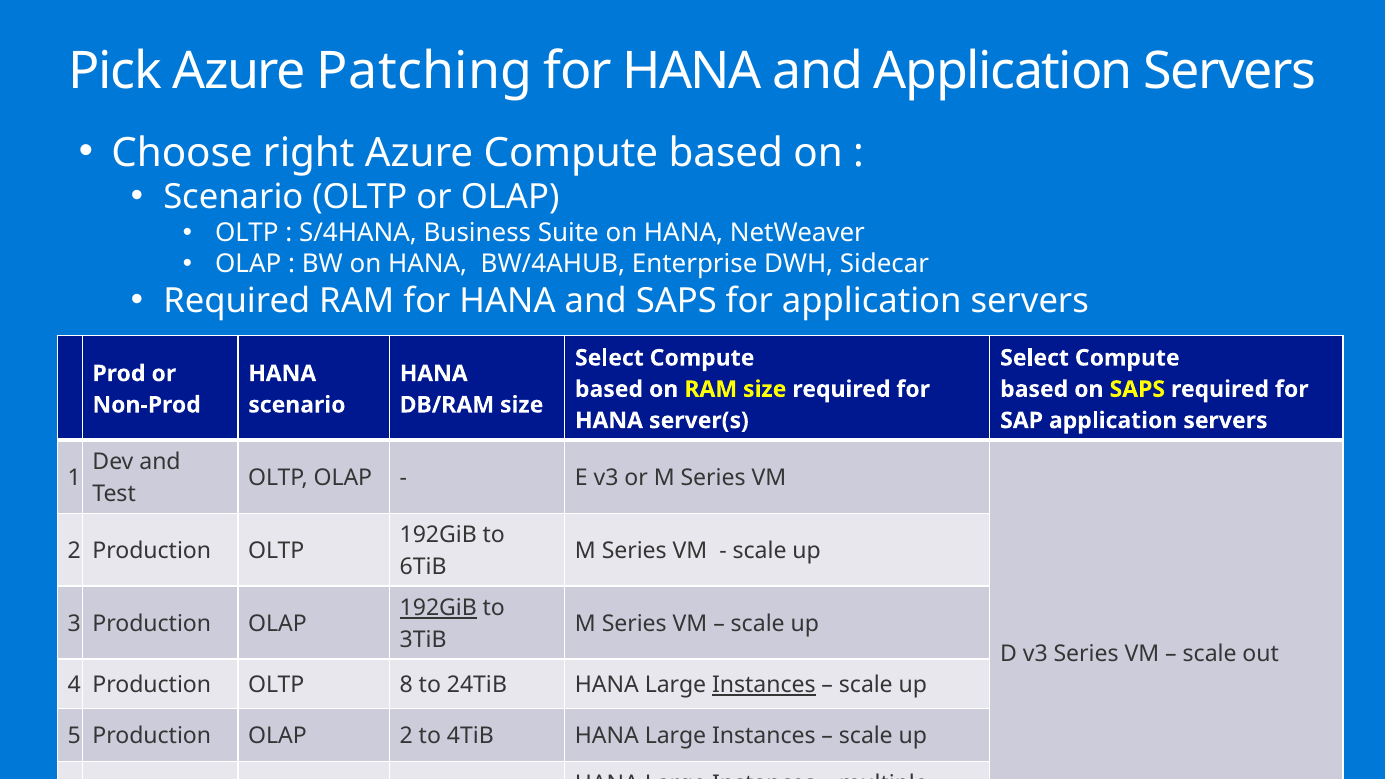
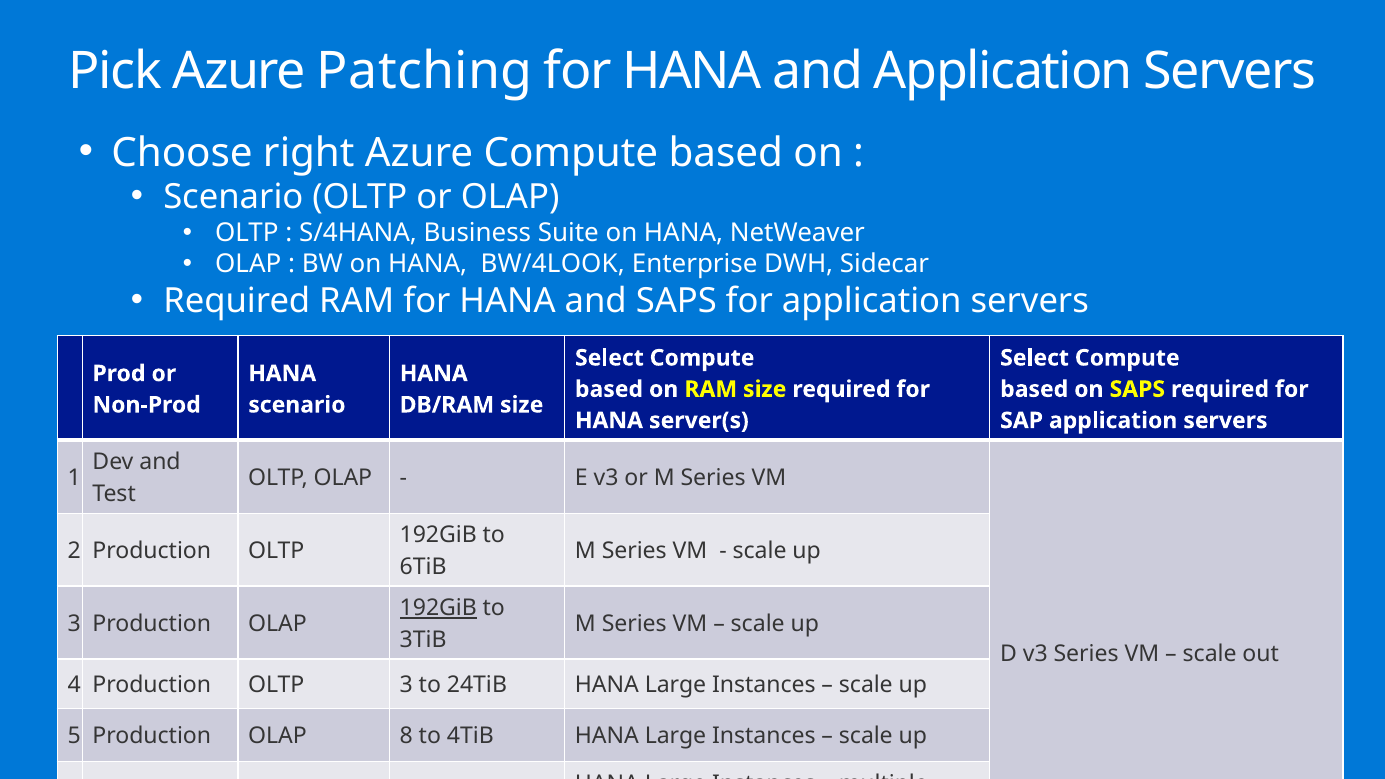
BW/4AHUB: BW/4AHUB -> BW/4LOOK
OLTP 8: 8 -> 3
Instances at (764, 685) underline: present -> none
OLAP 2: 2 -> 8
